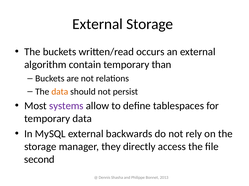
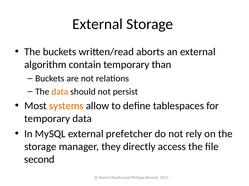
occurs: occurs -> aborts
systems colour: purple -> orange
backwards: backwards -> prefetcher
